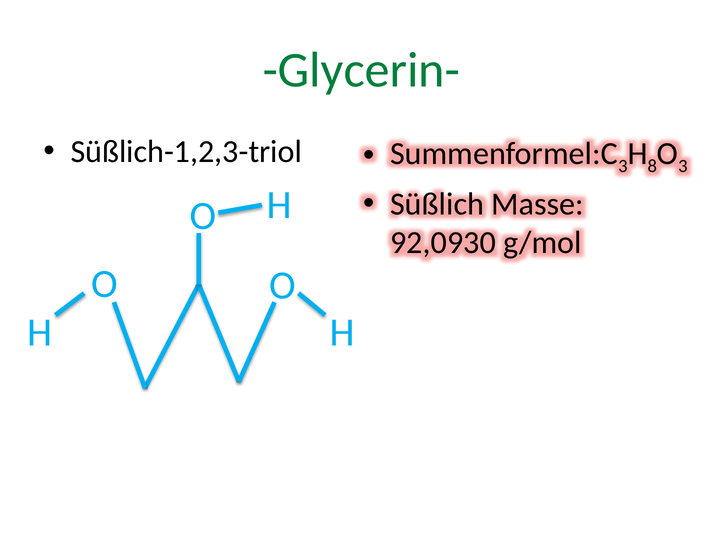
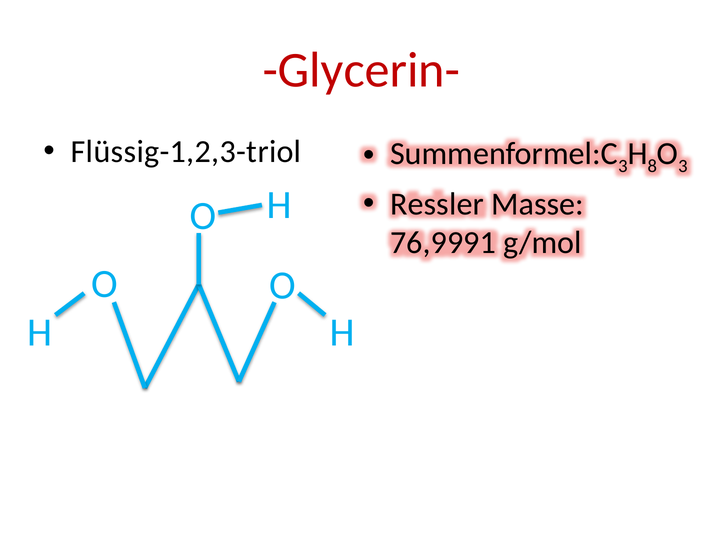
Glycerin- colour: green -> red
Süßlich-1,2,3-triol: Süßlich-1,2,3-triol -> Flüssig-1,2,3-triol
Süßlich: Süßlich -> Ressler
92,0930: 92,0930 -> 76,9991
